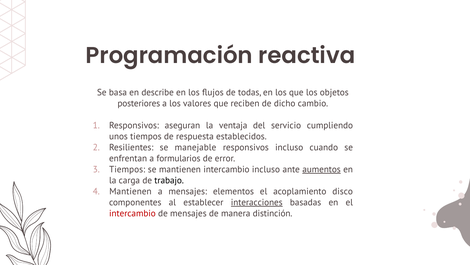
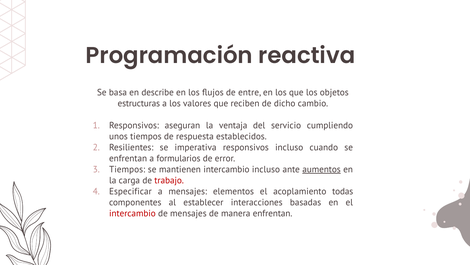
todas: todas -> entre
posteriores: posteriores -> estructuras
manejable: manejable -> imperativa
trabajo colour: black -> red
Mantienen at (130, 191): Mantienen -> Especificar
disco: disco -> todas
interacciones underline: present -> none
manera distinción: distinción -> enfrentan
